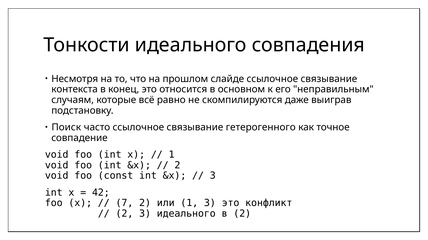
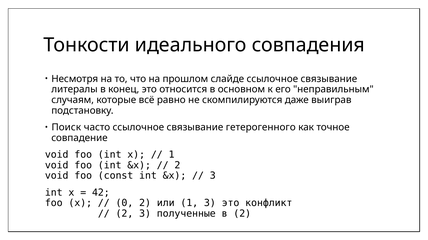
контекста: контекста -> литералы
7: 7 -> 0
3 идеального: идеального -> полученные
